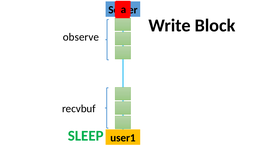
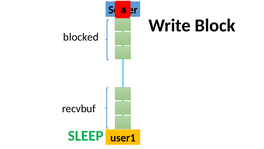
observe: observe -> blocked
